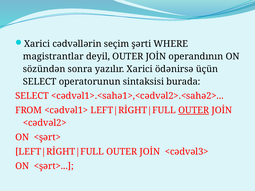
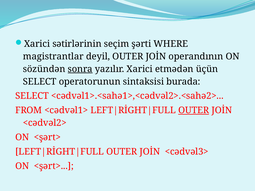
cədvəllərin: cədvəllərin -> sətirlərinin
sonra underline: none -> present
ödənirsə: ödənirsə -> etmədən
